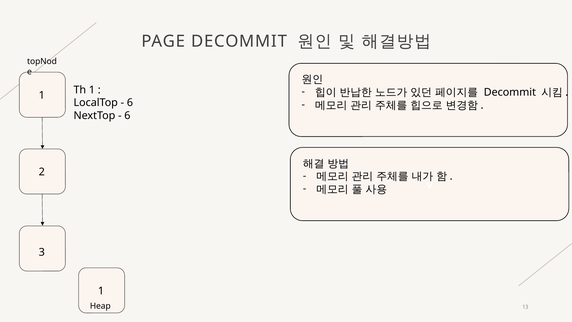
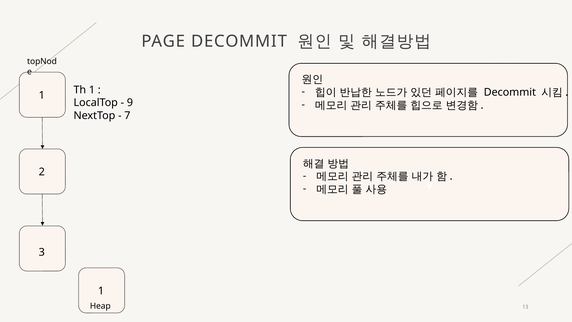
6 at (130, 103): 6 -> 9
6 at (127, 116): 6 -> 7
